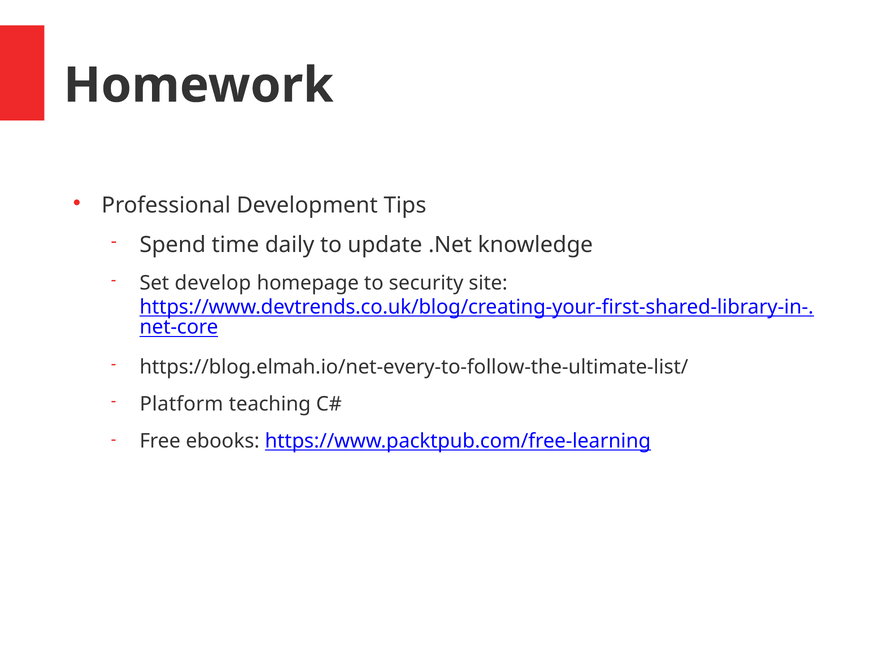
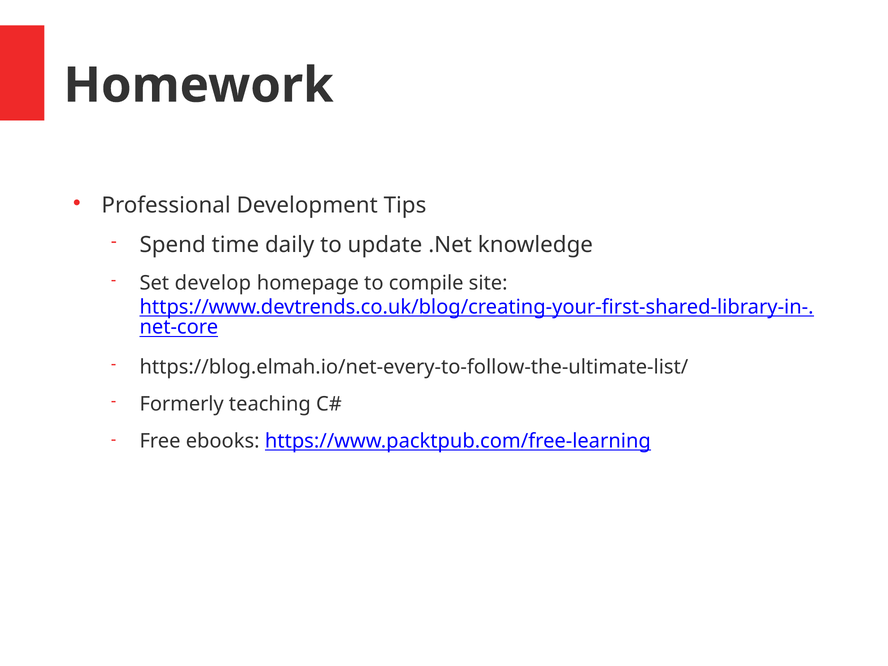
security: security -> compile
Platform: Platform -> Formerly
